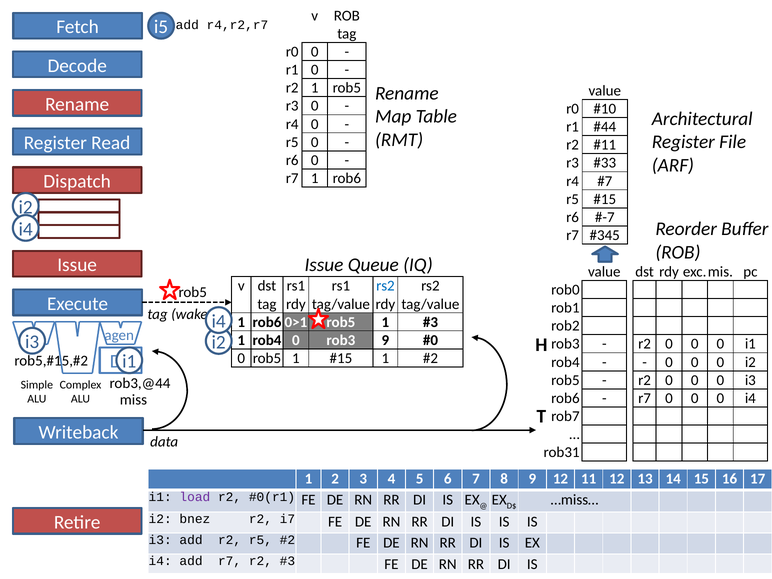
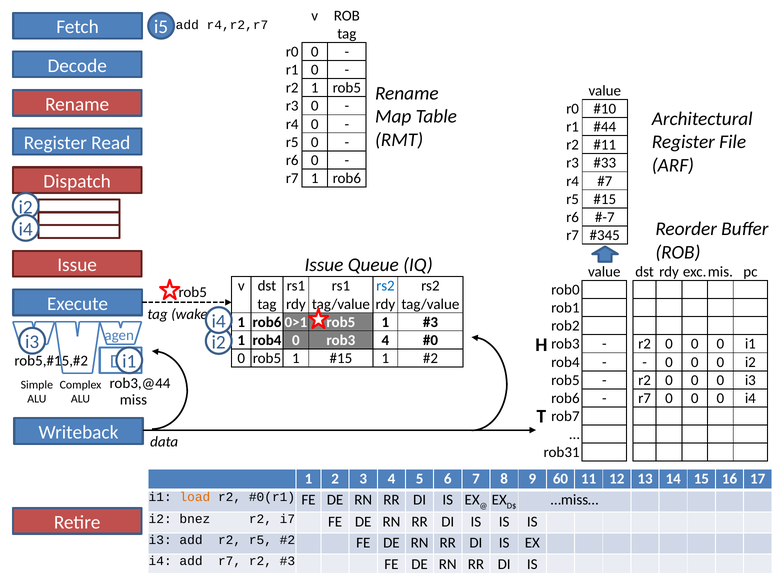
rob3 9: 9 -> 4
9 12: 12 -> 60
load colour: purple -> orange
